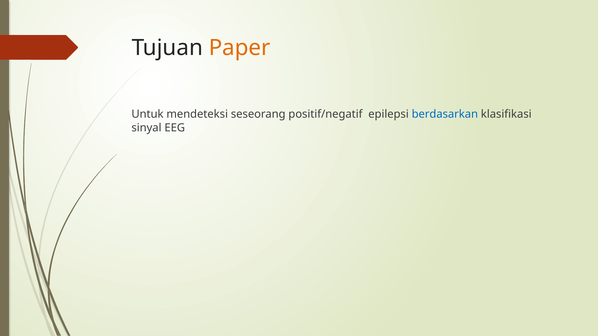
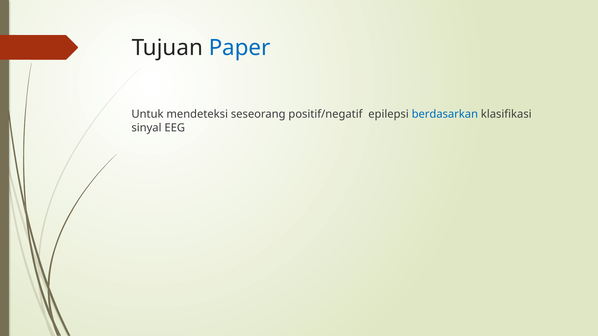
Paper colour: orange -> blue
